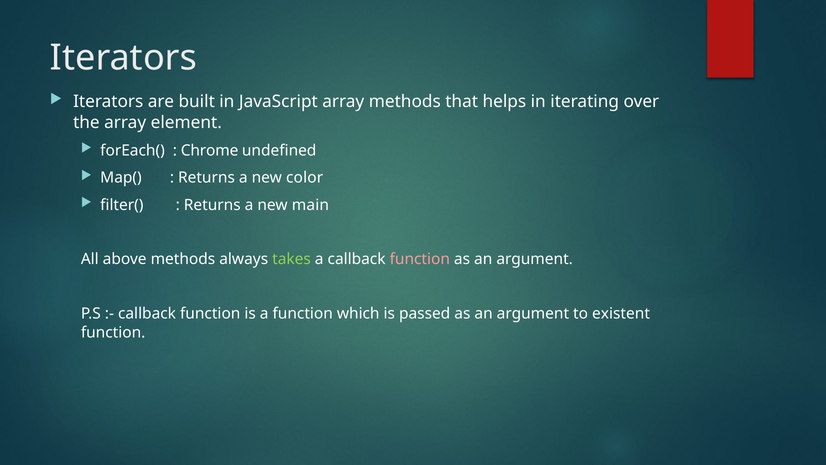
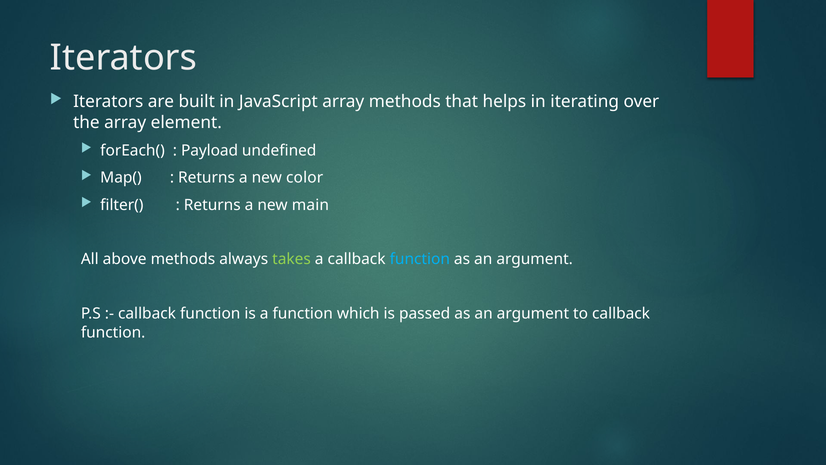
Chrome: Chrome -> Payload
function at (420, 259) colour: pink -> light blue
to existent: existent -> callback
